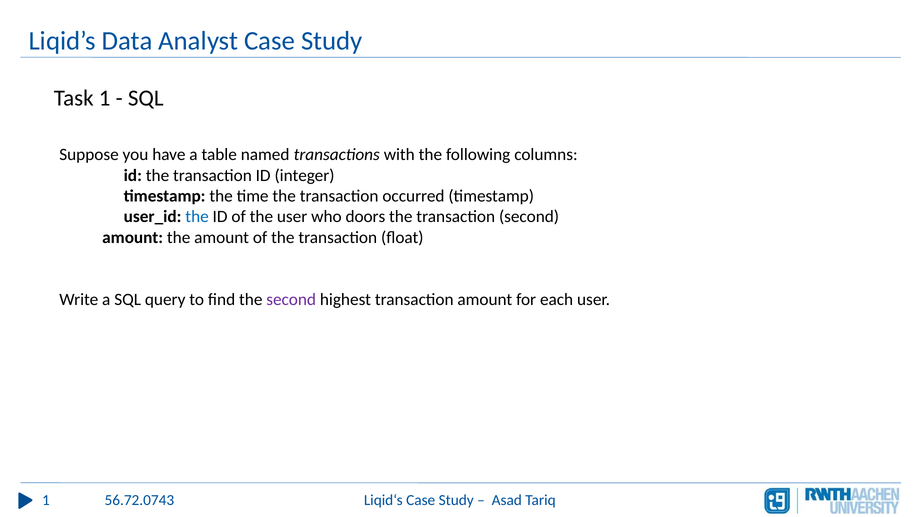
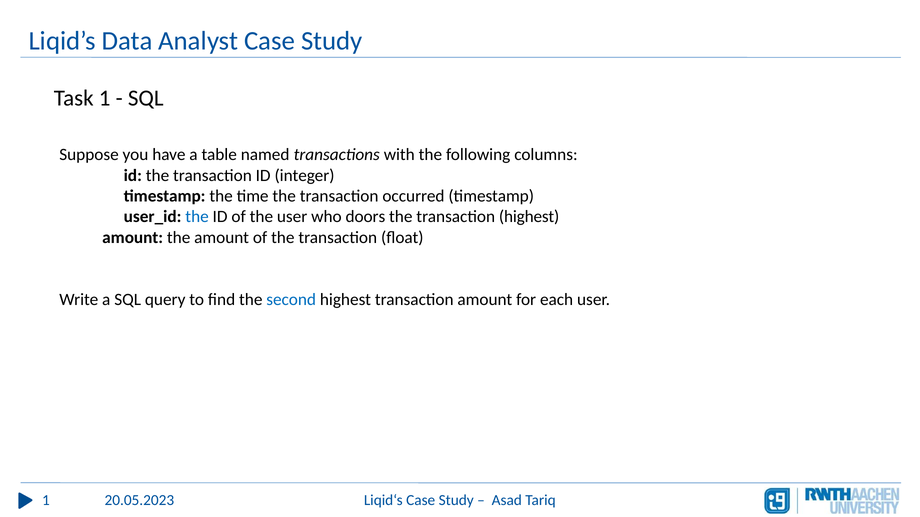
transaction second: second -> highest
second at (291, 300) colour: purple -> blue
56.72.0743: 56.72.0743 -> 20.05.2023
